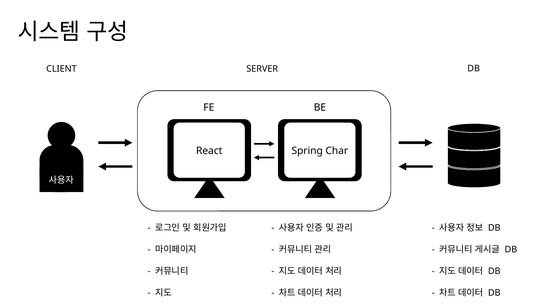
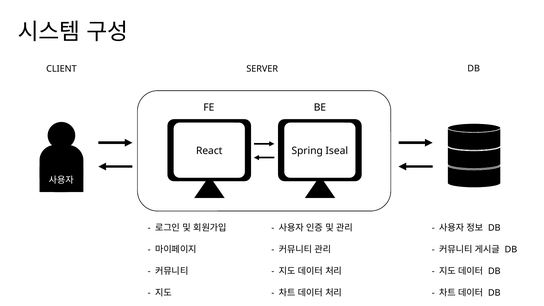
Char: Char -> Iseal
